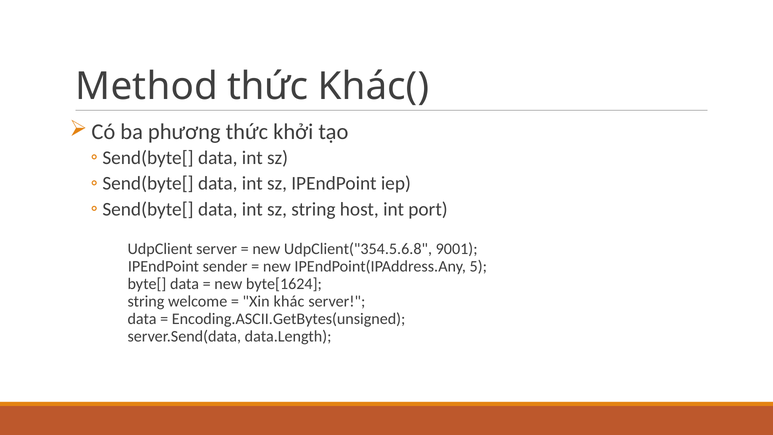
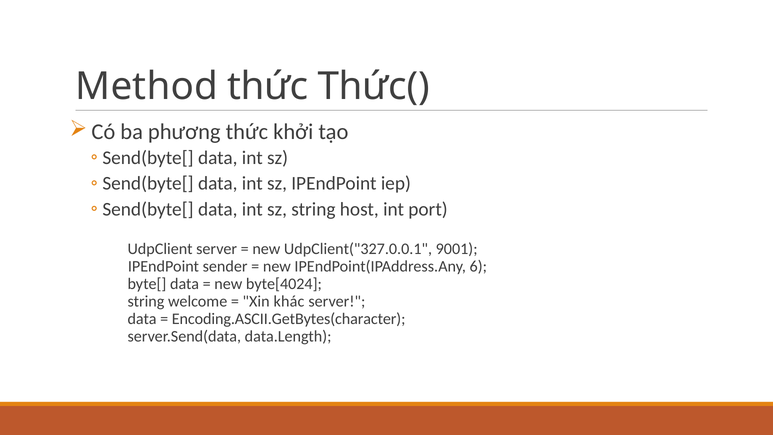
Khác(: Khác( -> Thức(
UdpClient("354.5.6.8: UdpClient("354.5.6.8 -> UdpClient("327.0.0.1
5: 5 -> 6
byte[1624: byte[1624 -> byte[4024
Encoding.ASCII.GetBytes(unsigned: Encoding.ASCII.GetBytes(unsigned -> Encoding.ASCII.GetBytes(character
